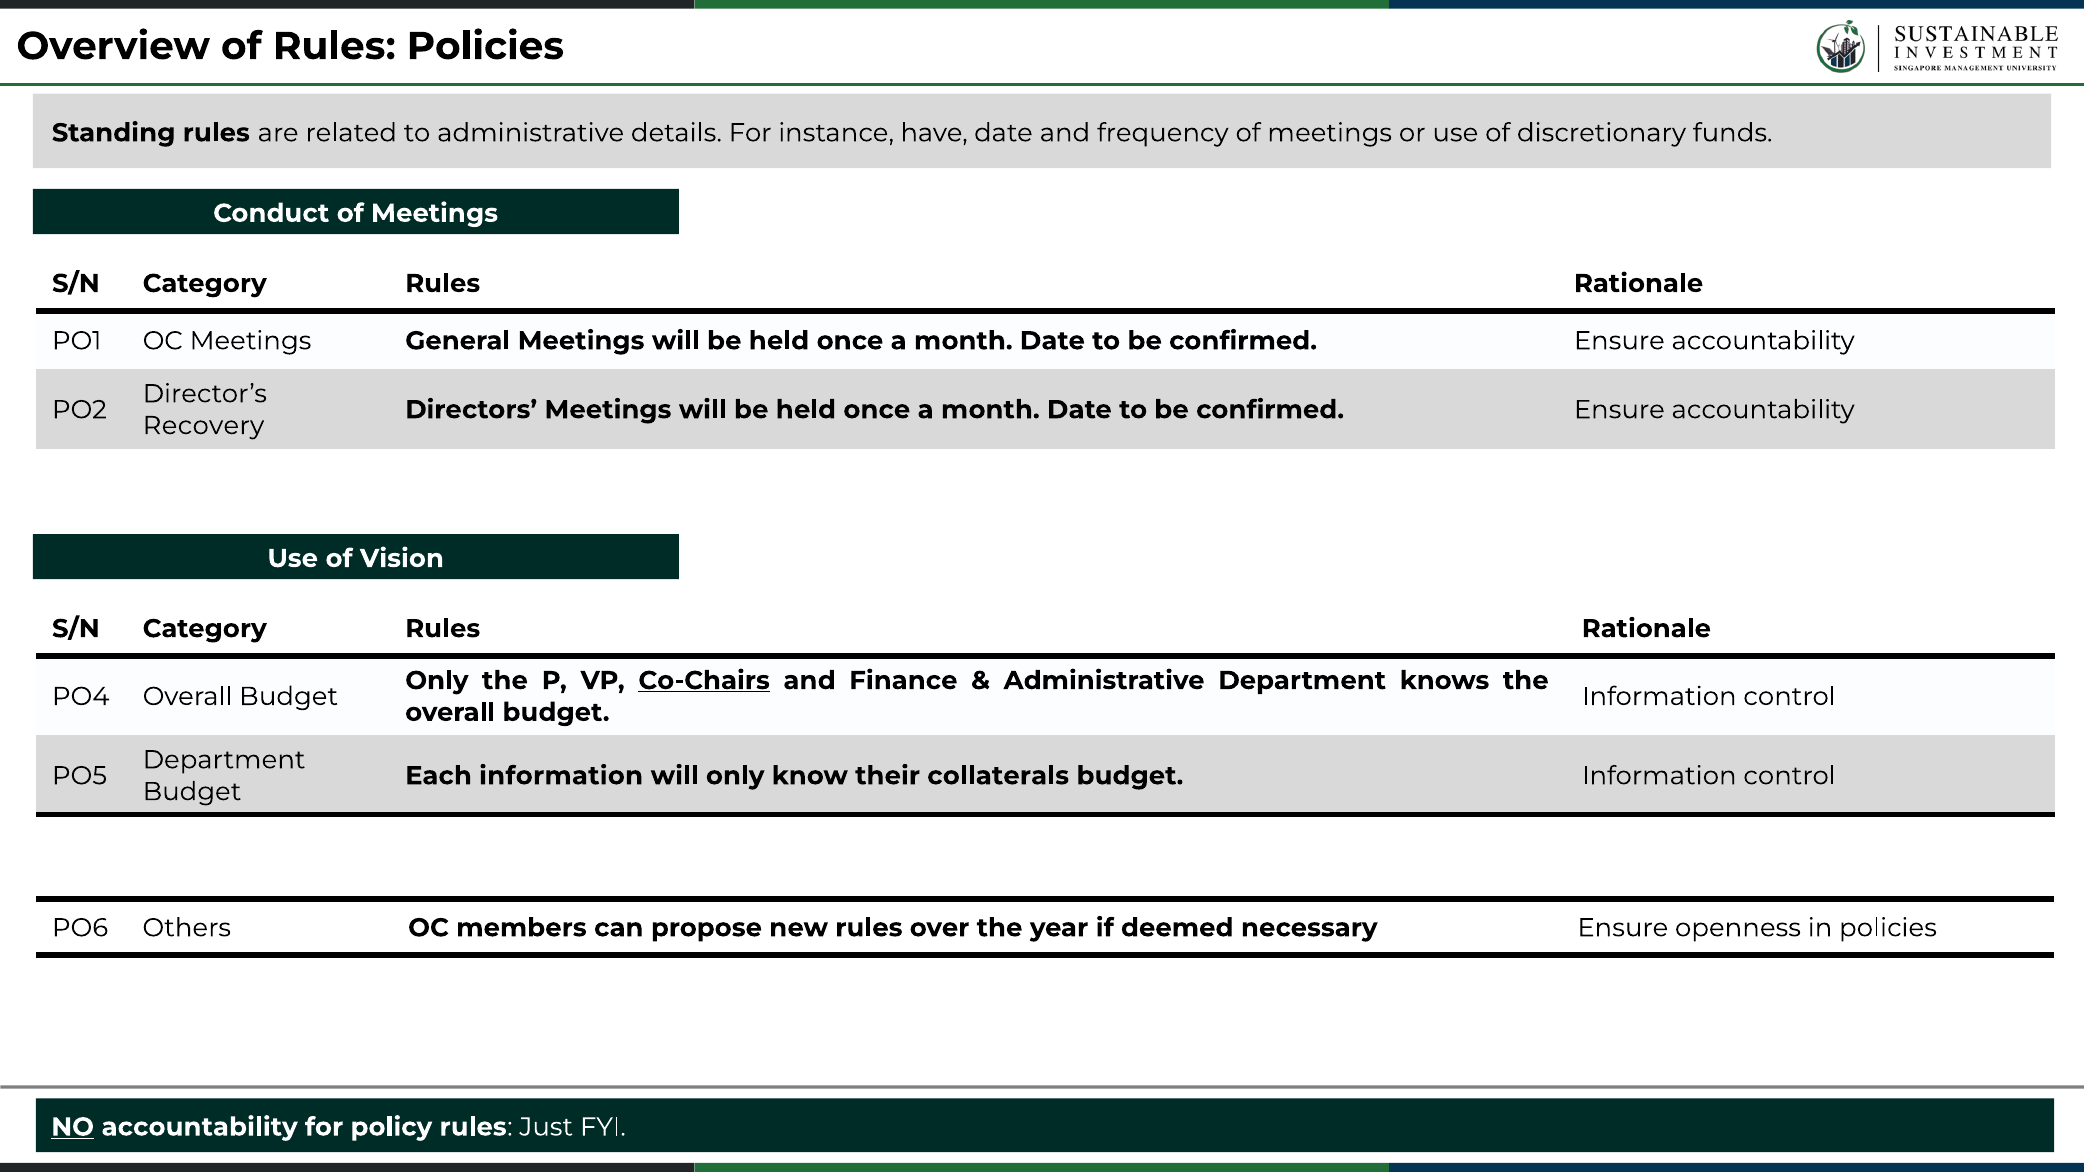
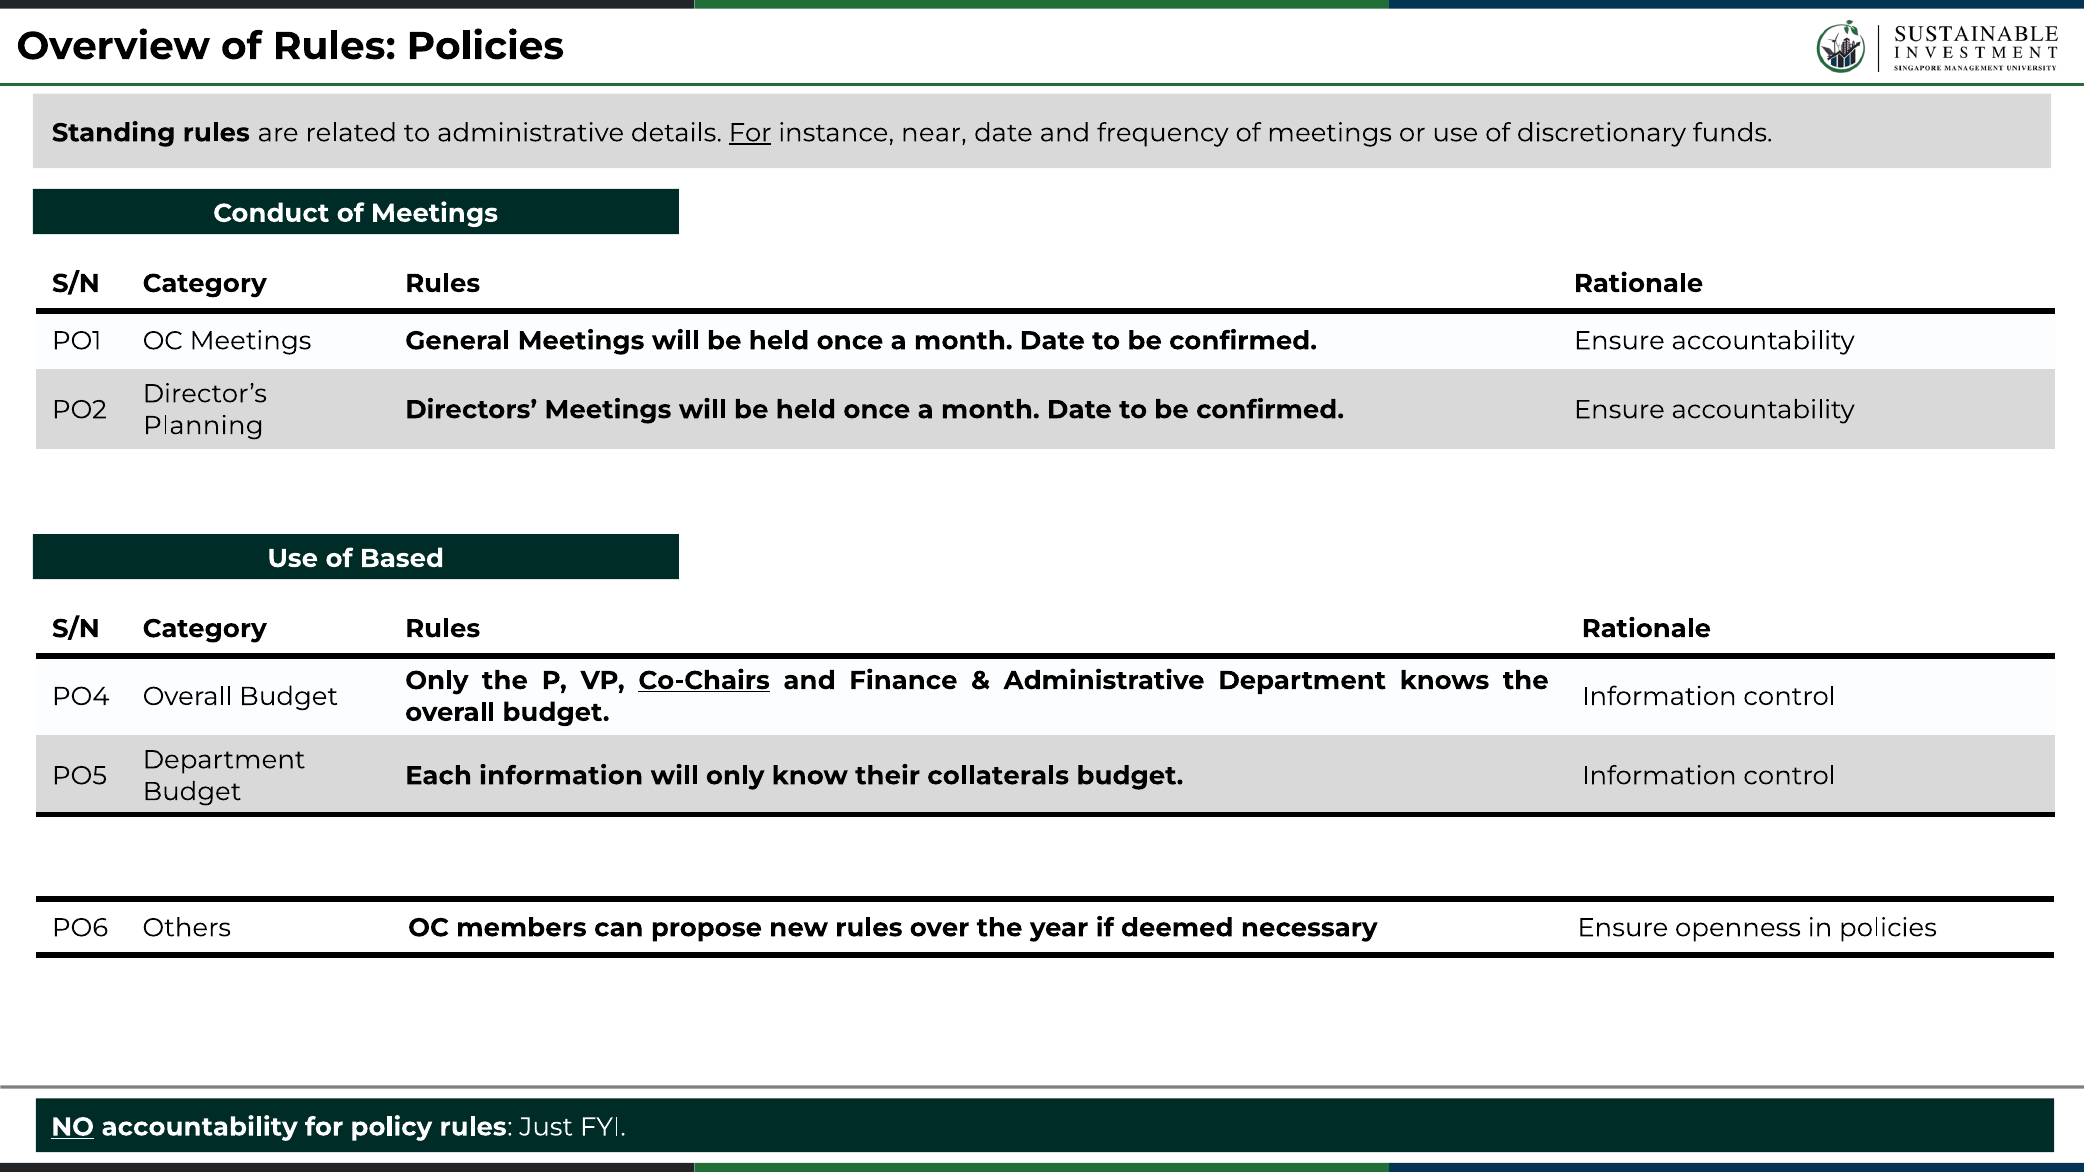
For at (750, 133) underline: none -> present
have: have -> near
Recovery: Recovery -> Planning
Vision: Vision -> Based
